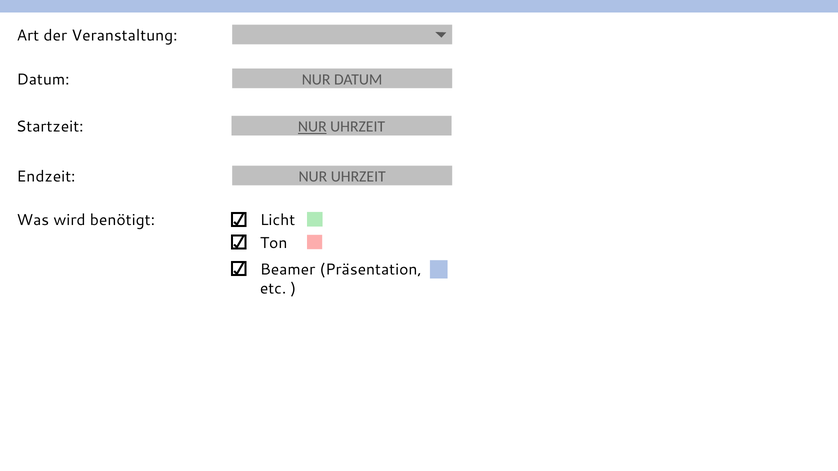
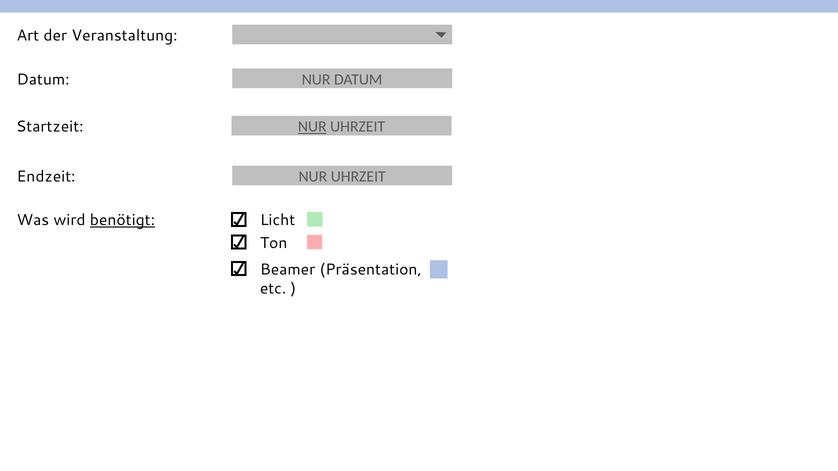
benötigt underline: none -> present
